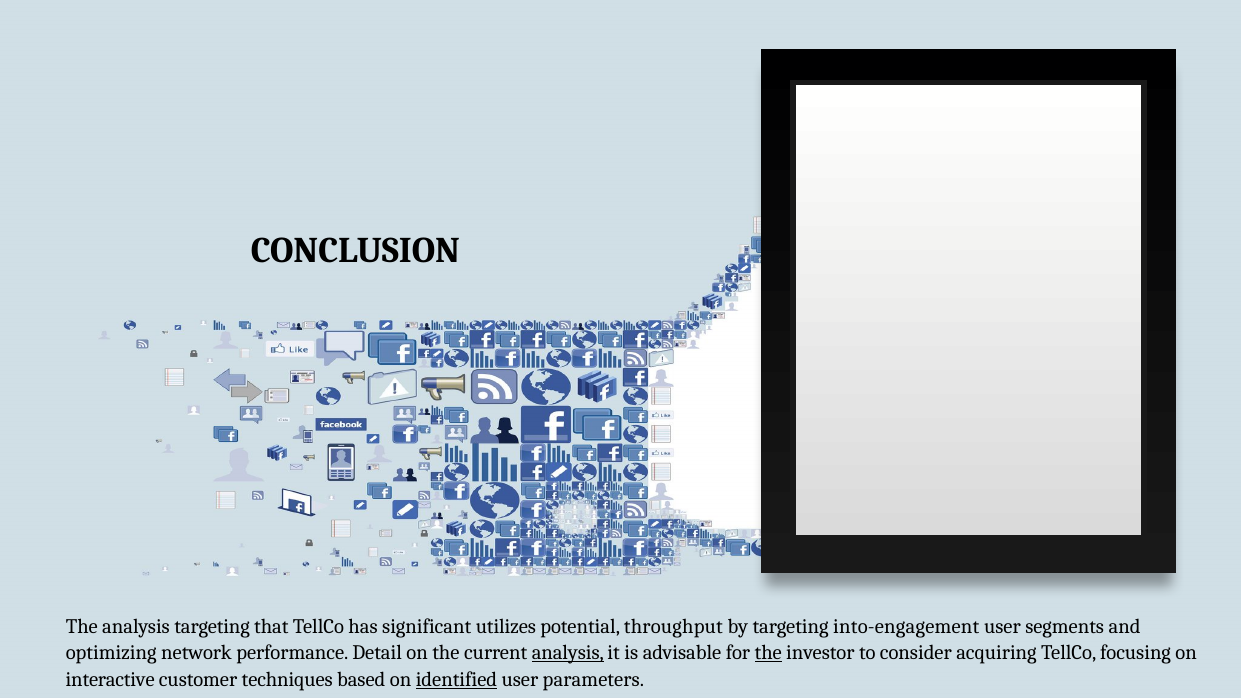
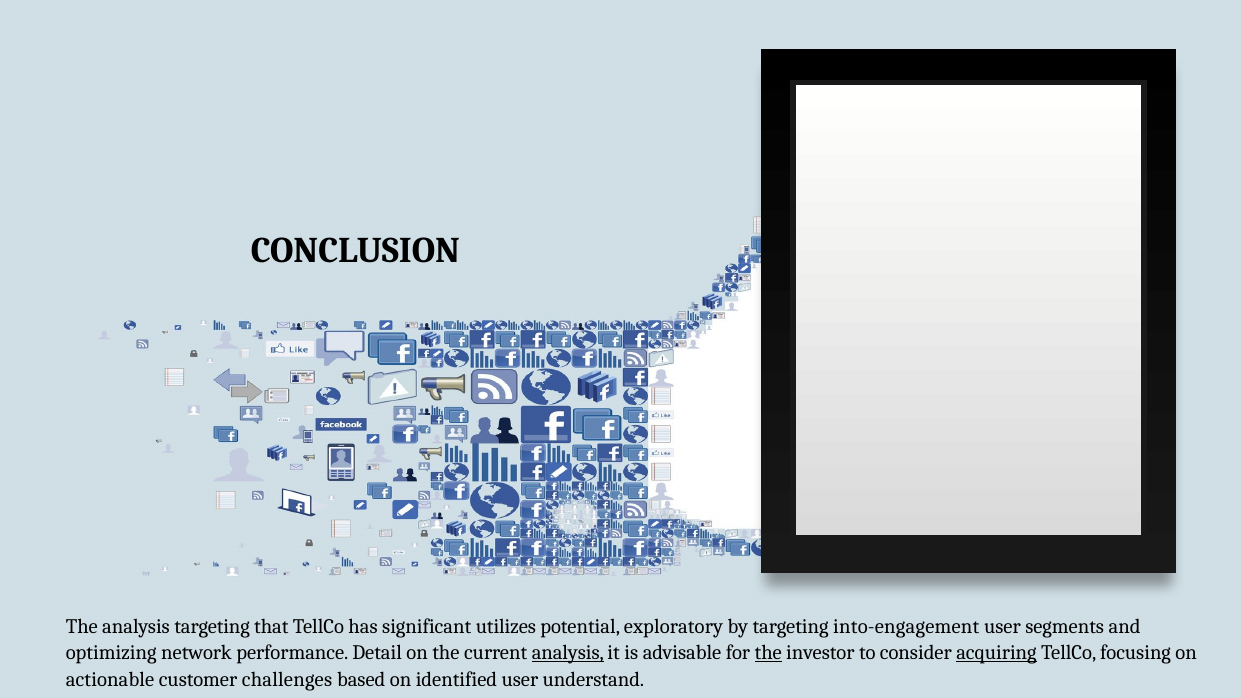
throughput: throughput -> exploratory
acquiring underline: none -> present
interactive: interactive -> actionable
techniques: techniques -> challenges
identified underline: present -> none
parameters: parameters -> understand
